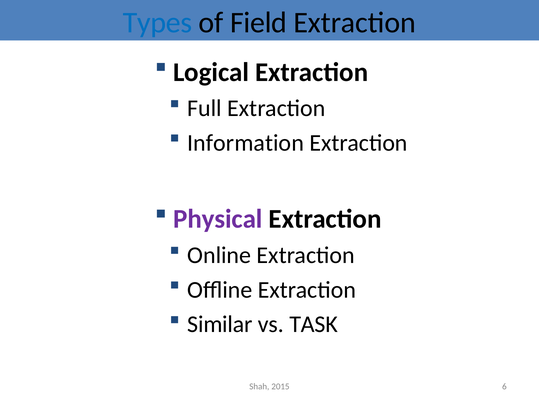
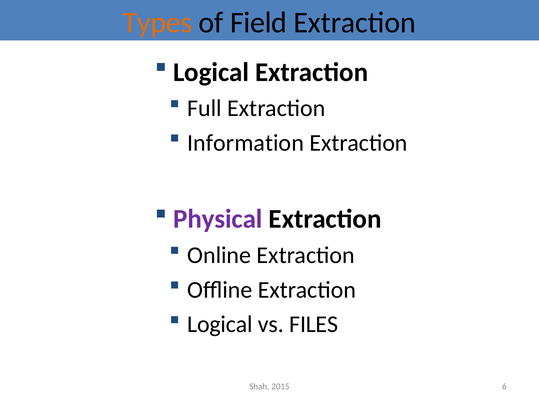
Types colour: blue -> orange
Similar at (220, 324): Similar -> Logical
TASK: TASK -> FILES
